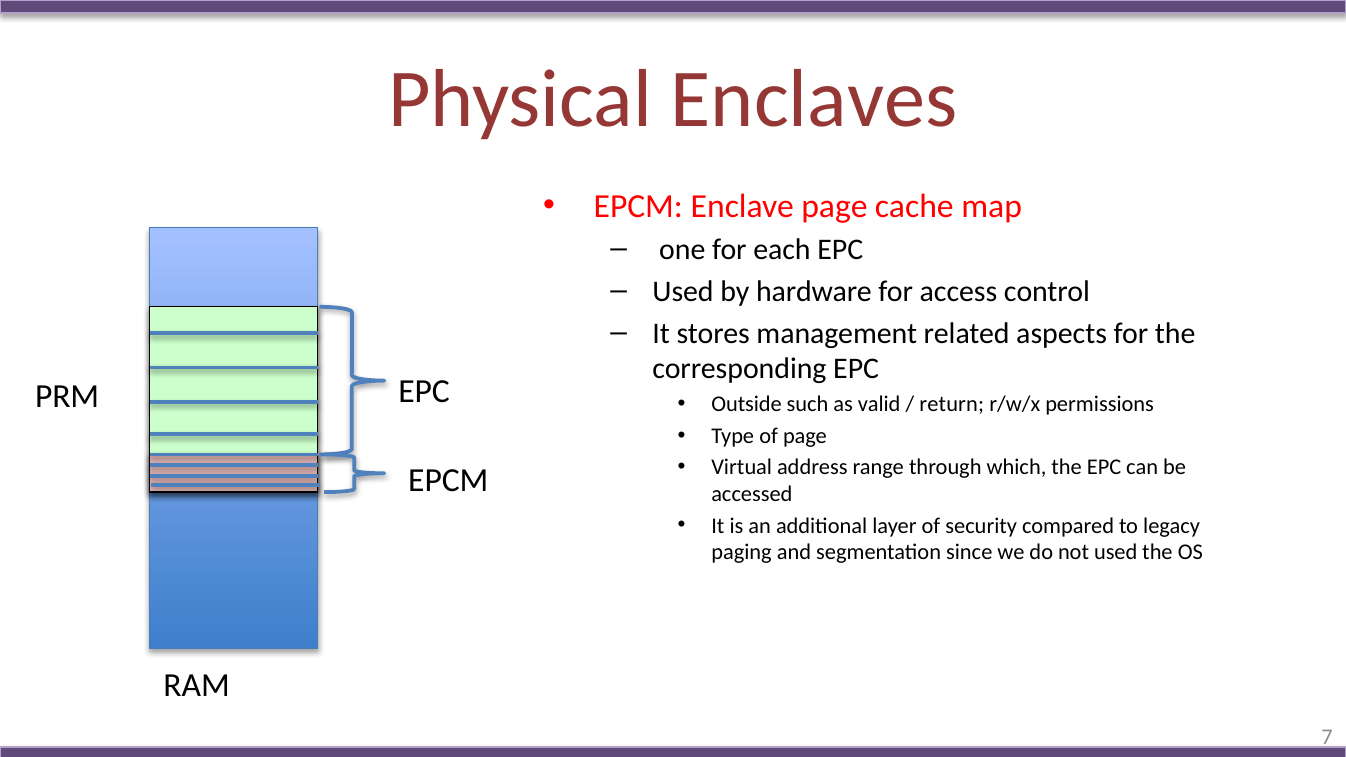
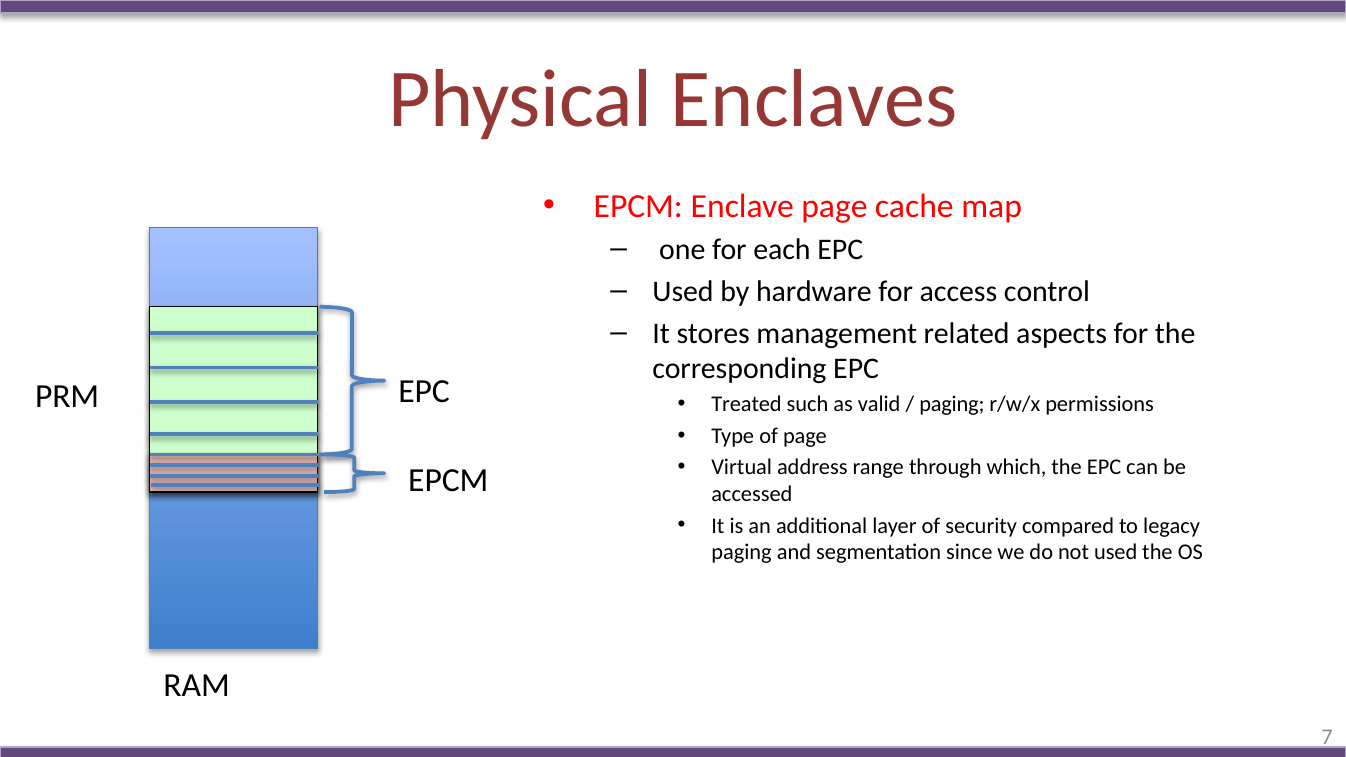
Outside: Outside -> Treated
return at (952, 405): return -> paging
